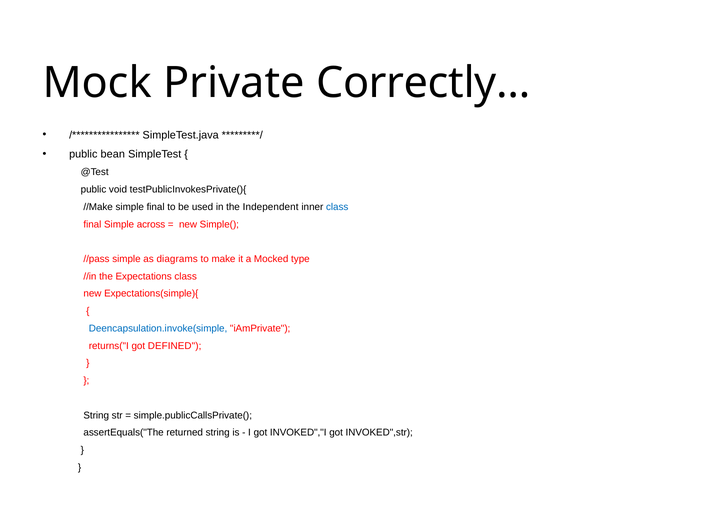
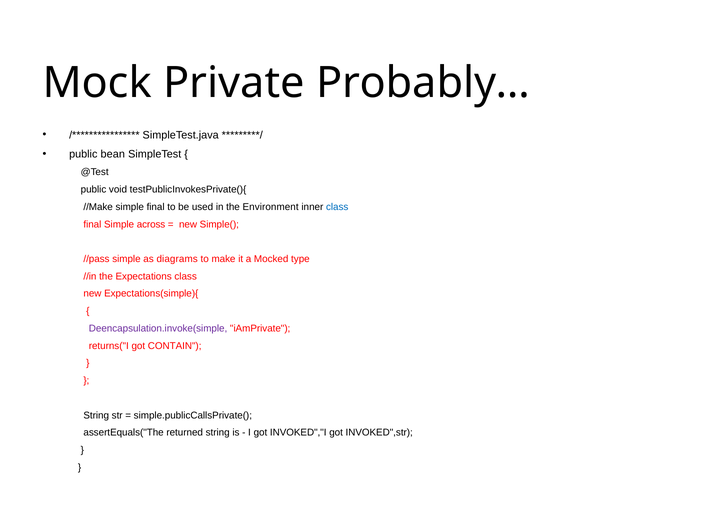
Correctly…: Correctly… -> Probably…
Independent: Independent -> Environment
Deencapsulation.invoke(simple colour: blue -> purple
DEFINED: DEFINED -> CONTAIN
